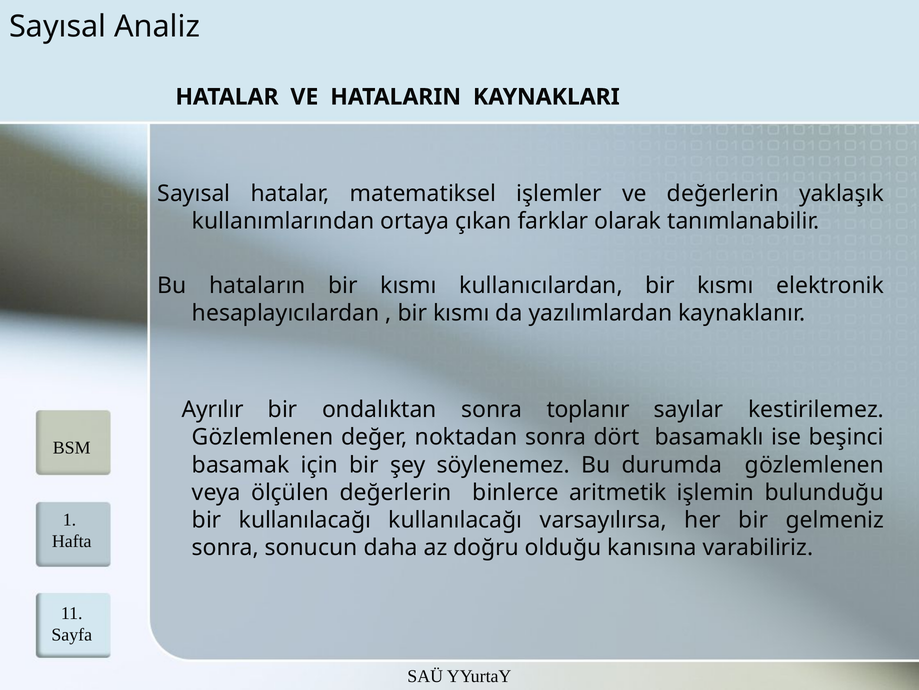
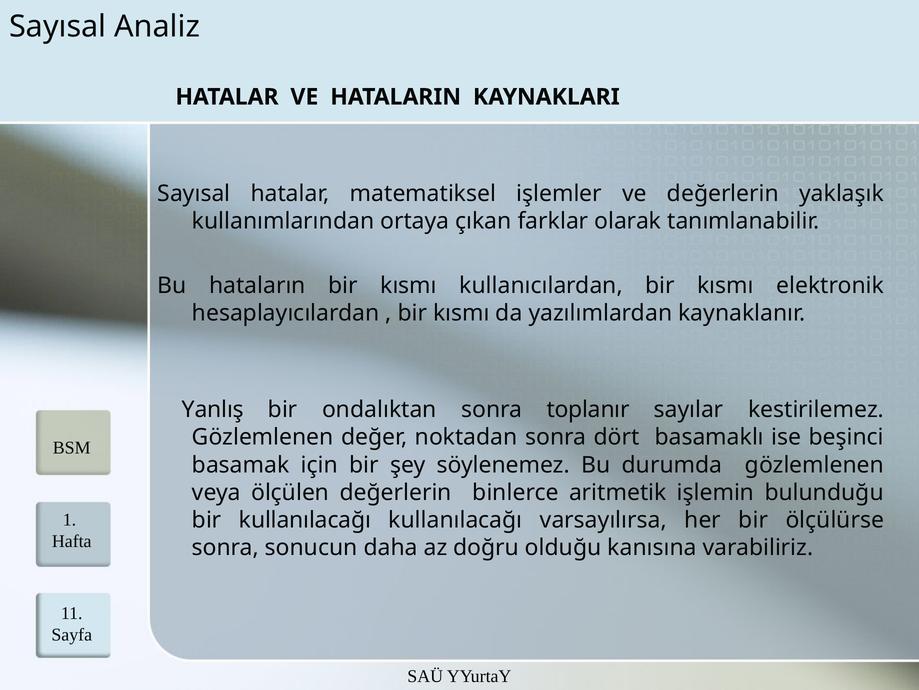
Ayrılır: Ayrılır -> Yanlış
gelmeniz: gelmeniz -> ölçülürse
